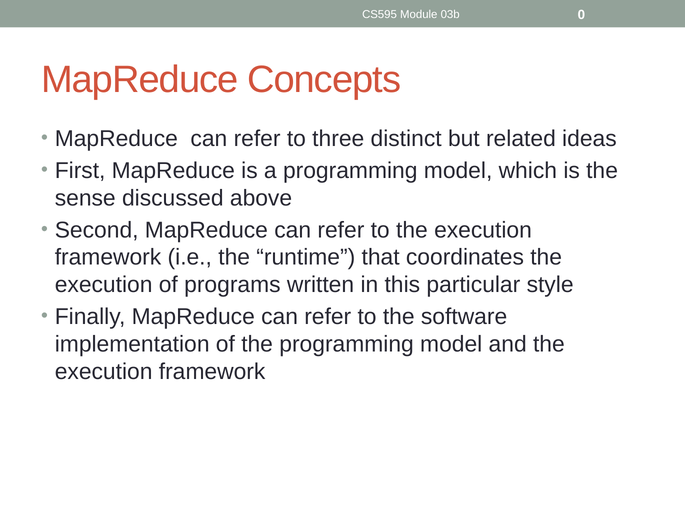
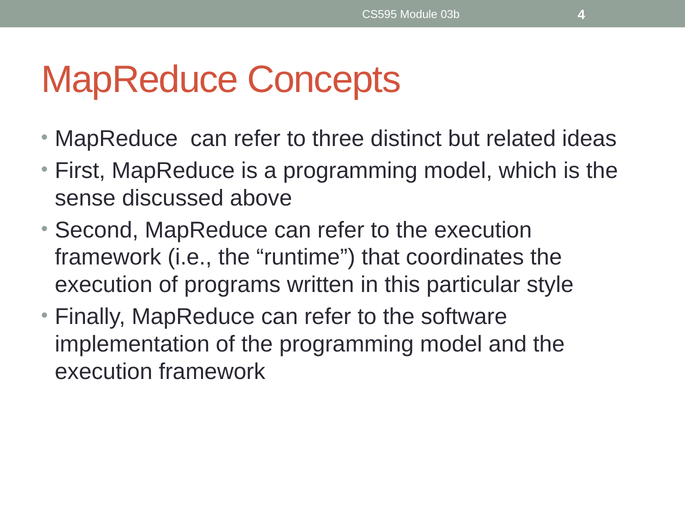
0: 0 -> 4
